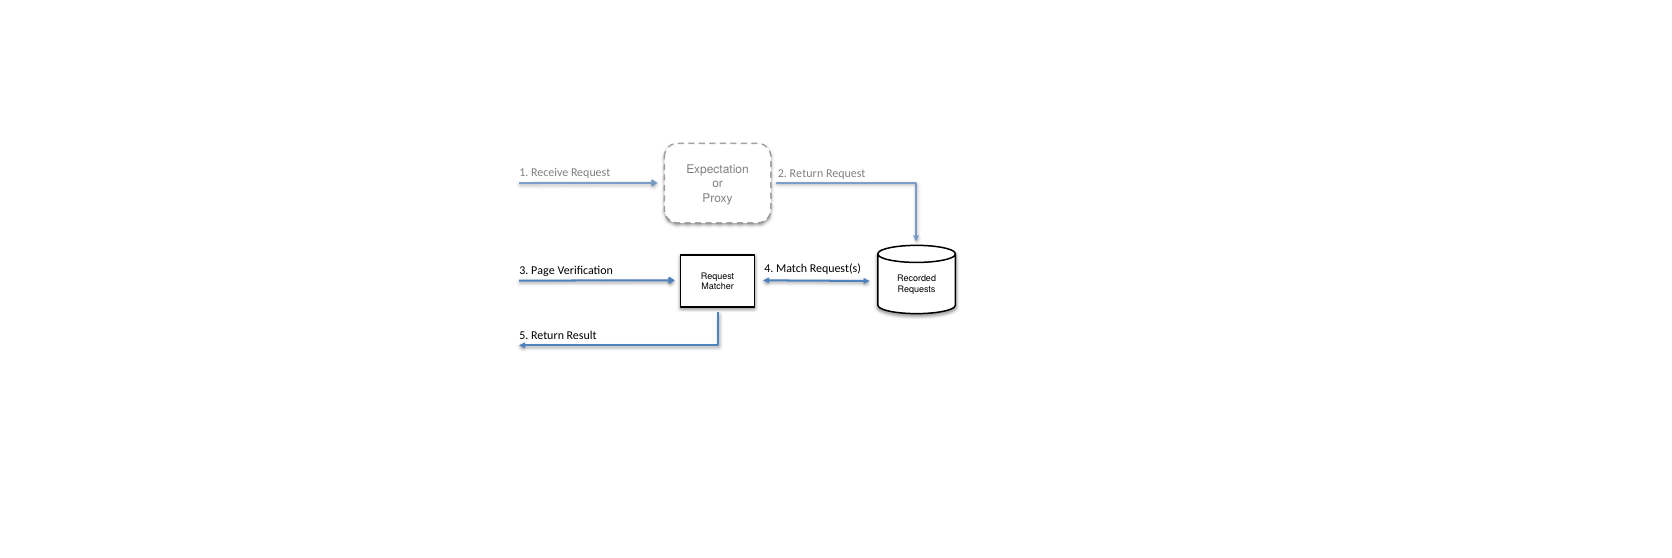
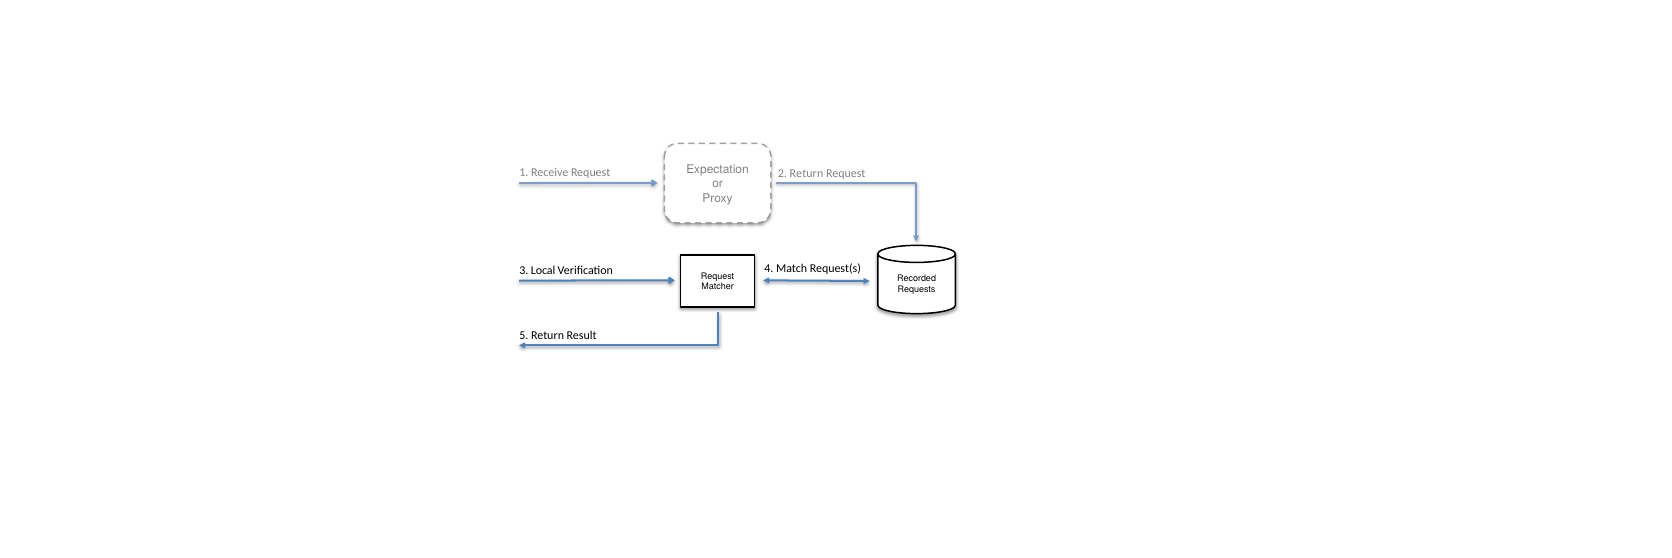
Page: Page -> Local
